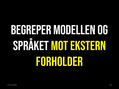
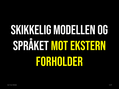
BEGREPER: BEGREPER -> SKIKKELIG
